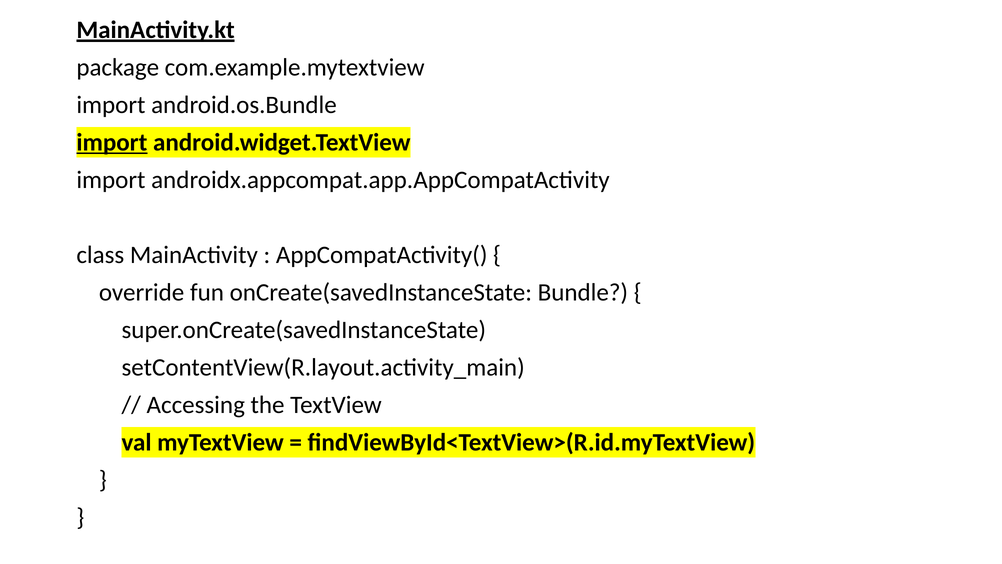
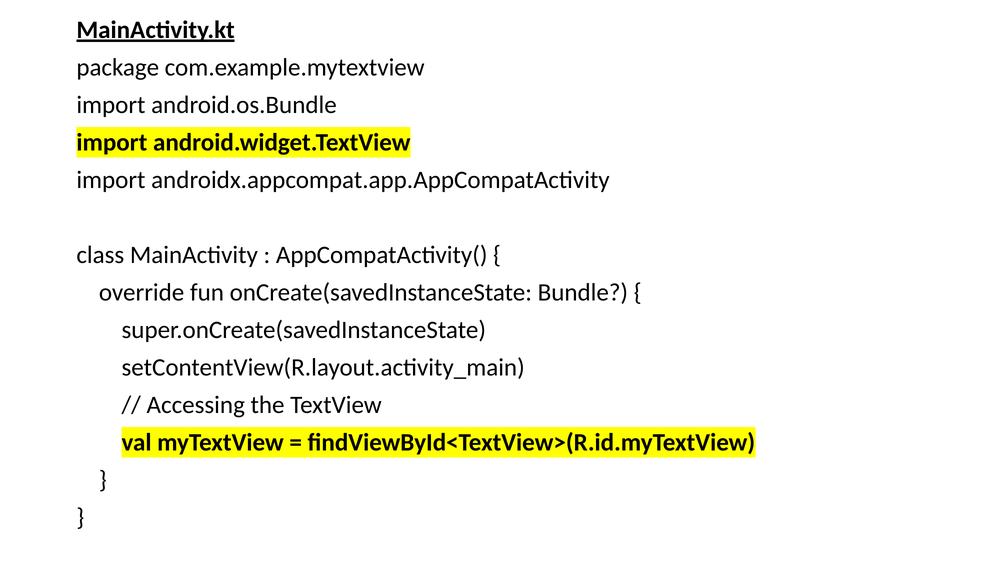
import at (112, 142) underline: present -> none
